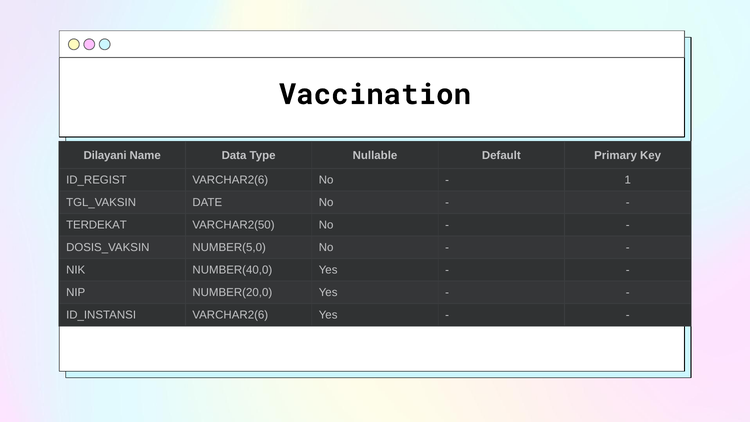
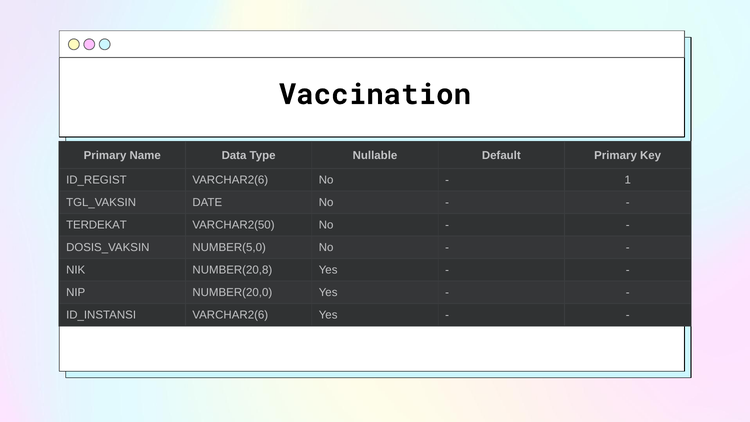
Dilayani at (105, 155): Dilayani -> Primary
NUMBER(40,0: NUMBER(40,0 -> NUMBER(20,8
